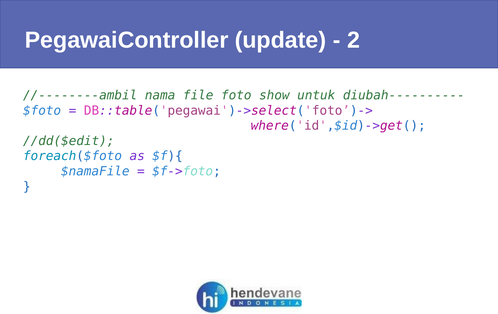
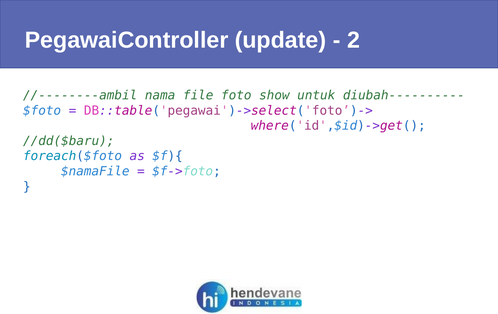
//dd($edit: //dd($edit -> //dd($baru
